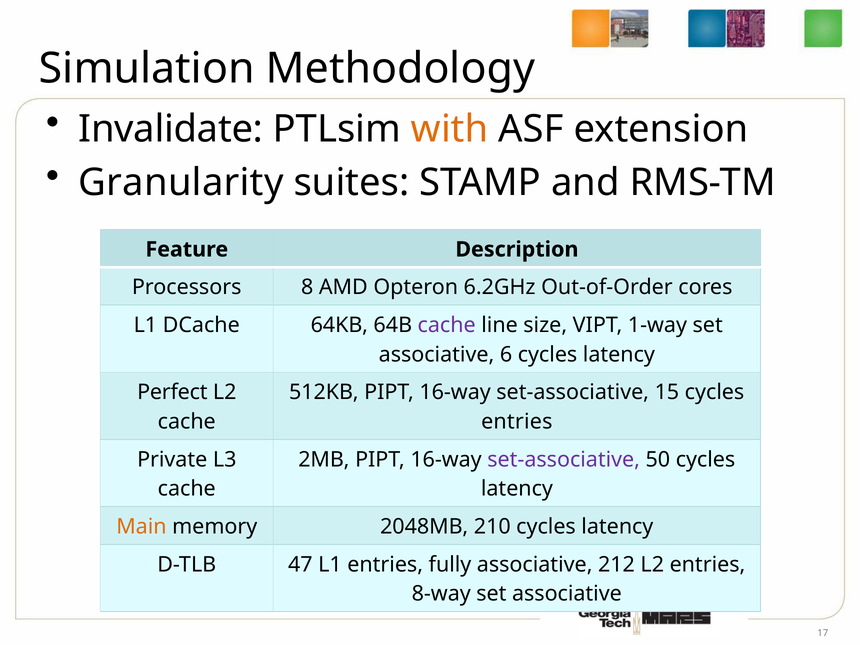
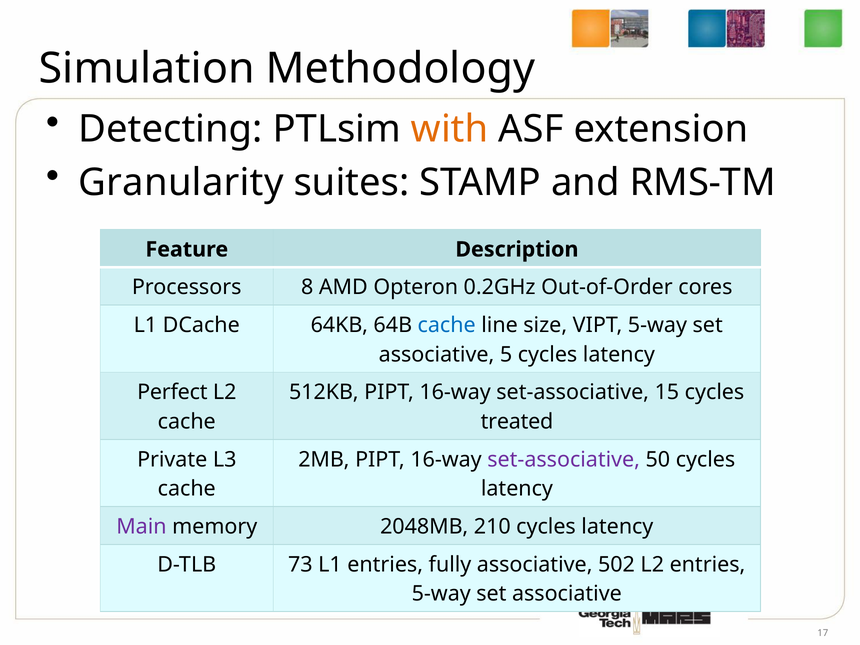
Invalidate: Invalidate -> Detecting
6.2GHz: 6.2GHz -> 0.2GHz
cache at (447, 325) colour: purple -> blue
VIPT 1-way: 1-way -> 5-way
6: 6 -> 5
entries at (517, 422): entries -> treated
Main colour: orange -> purple
47: 47 -> 73
212: 212 -> 502
8-way at (441, 594): 8-way -> 5-way
